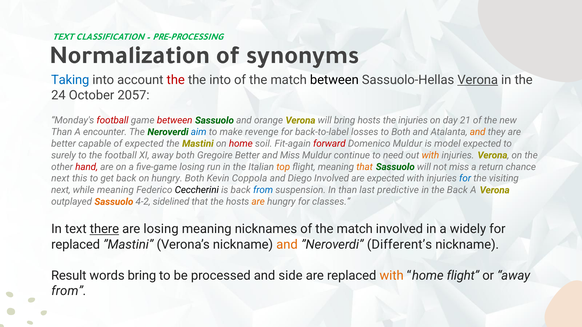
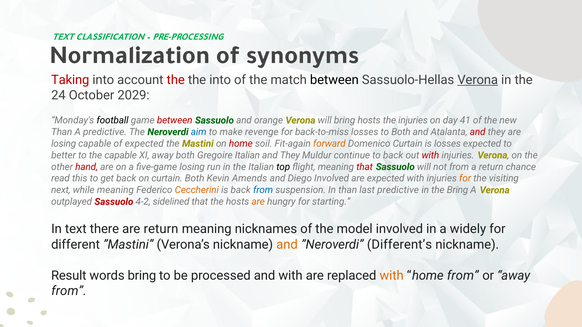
Taking colour: blue -> red
2057: 2057 -> 2029
football at (113, 120) colour: red -> black
21: 21 -> 41
A encounter: encounter -> predictive
back-to-label: back-to-label -> back-to-miss
and at (478, 132) colour: orange -> red
better at (64, 144): better -> losing
forward colour: red -> orange
Domenico Muldur: Muldur -> Curtain
is model: model -> losses
surely: surely -> better
the football: football -> capable
Gregoire Better: Better -> Italian
Miss at (290, 155): Miss -> They
to need: need -> back
with at (430, 155) colour: orange -> red
top colour: orange -> black
that at (365, 167) colour: orange -> red
not miss: miss -> from
next at (60, 179): next -> read
on hungry: hungry -> curtain
Coppola: Coppola -> Amends
for at (465, 179) colour: blue -> orange
Ceccherini colour: black -> orange
the Back: Back -> Bring
Sassuolo at (114, 202) colour: orange -> red
classes: classes -> starting
there underline: present -> none
are losing: losing -> return
nicknames of the match: match -> model
replaced at (76, 245): replaced -> different
and side: side -> with
home flight: flight -> from
